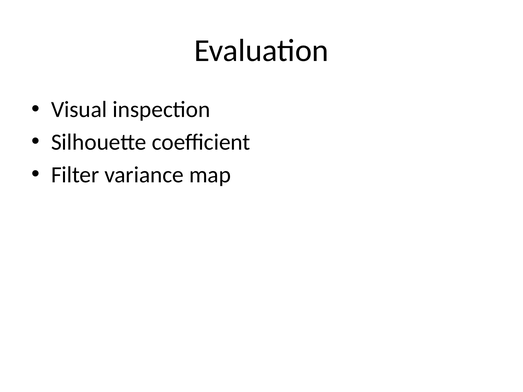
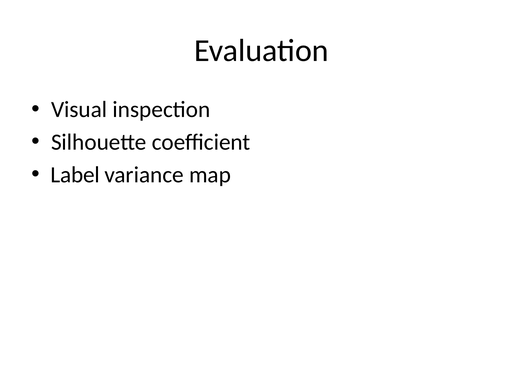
Filter: Filter -> Label
